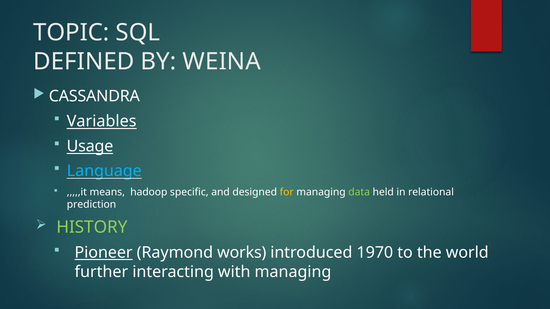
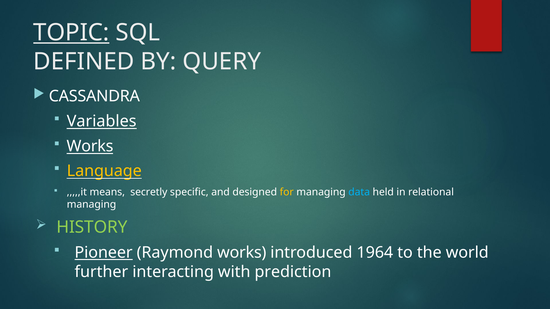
TOPIC underline: none -> present
WEINA: WEINA -> QUERY
Usage at (90, 146): Usage -> Works
Language colour: light blue -> yellow
hadoop: hadoop -> secretly
data colour: light green -> light blue
prediction at (91, 205): prediction -> managing
1970: 1970 -> 1964
with managing: managing -> prediction
